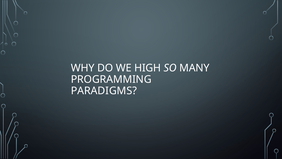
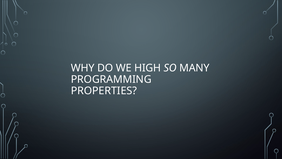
PARADIGMS: PARADIGMS -> PROPERTIES
